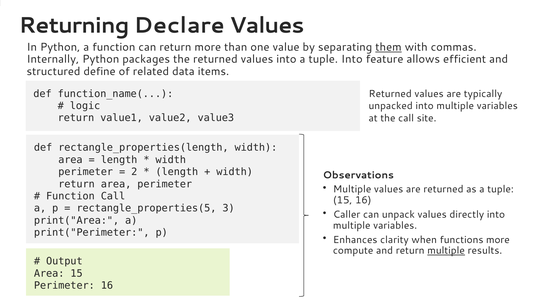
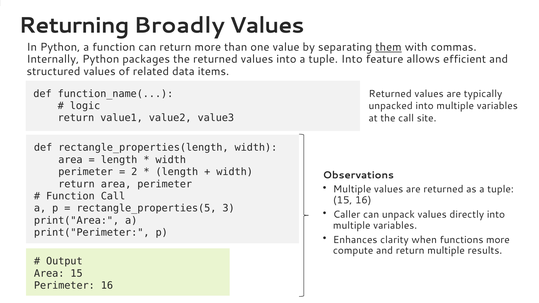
Declare: Declare -> Broadly
structured define: define -> values
multiple at (446, 251) underline: present -> none
